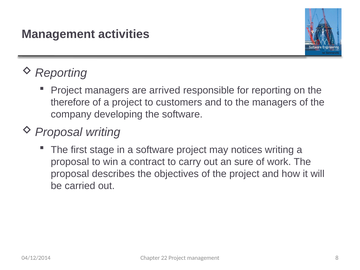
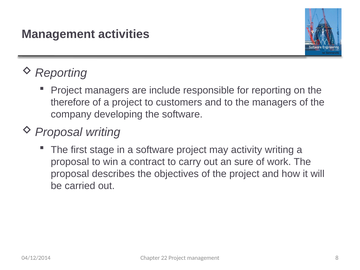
arrived: arrived -> include
notices: notices -> activity
